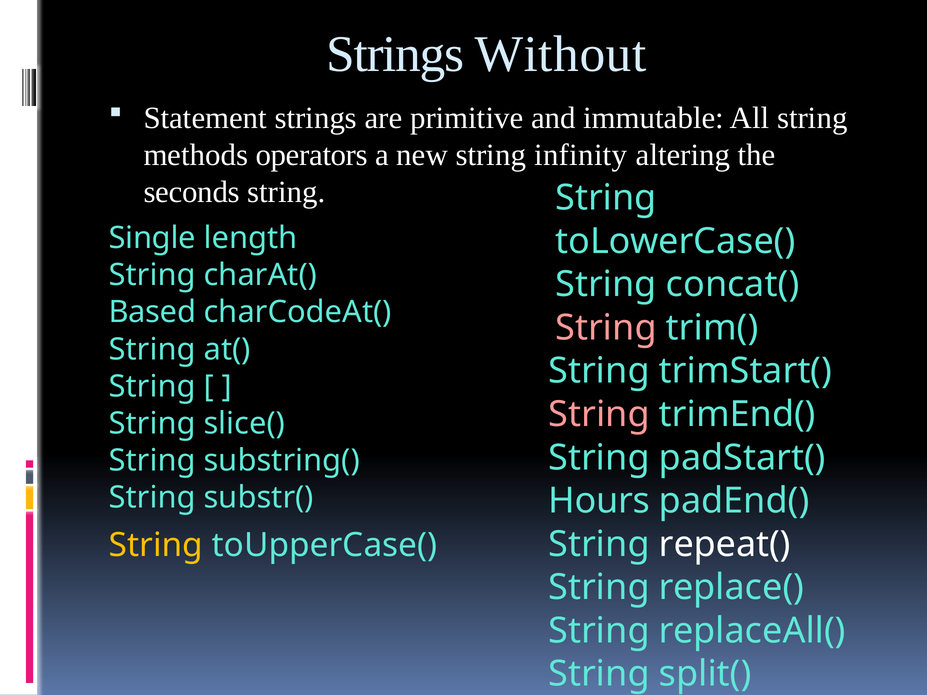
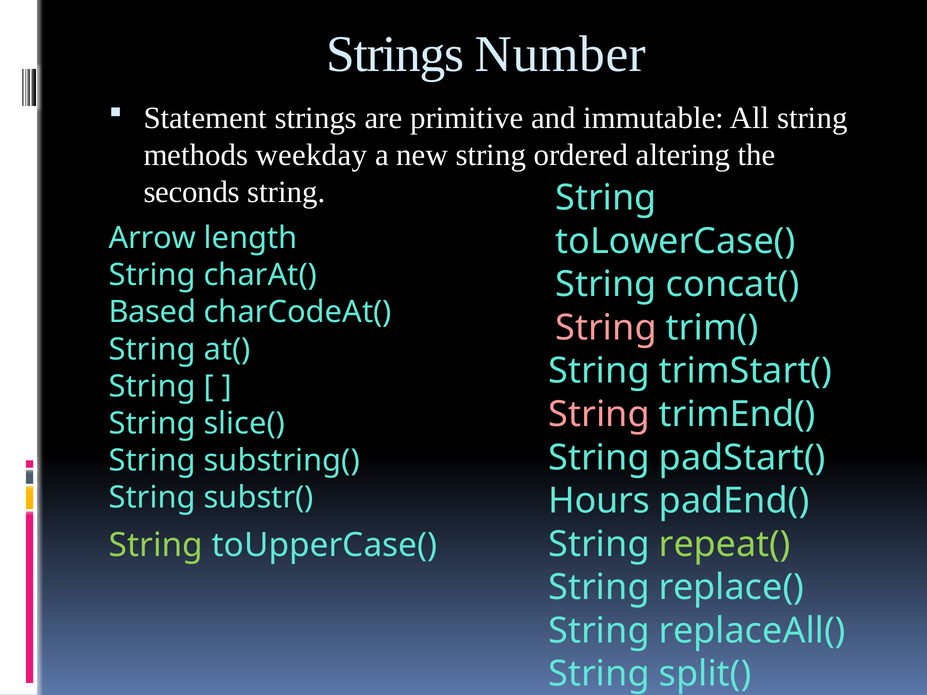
Without: Without -> Number
operators: operators -> weekday
infinity: infinity -> ordered
Single: Single -> Arrow
repeat( colour: white -> light green
String at (156, 546) colour: yellow -> light green
